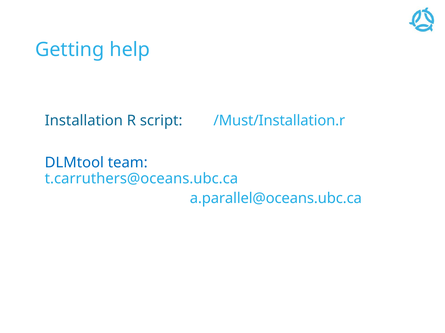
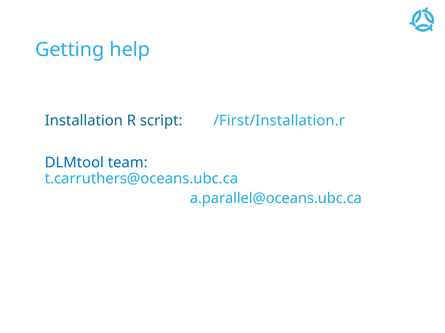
/Must/Installation.r: /Must/Installation.r -> /First/Installation.r
